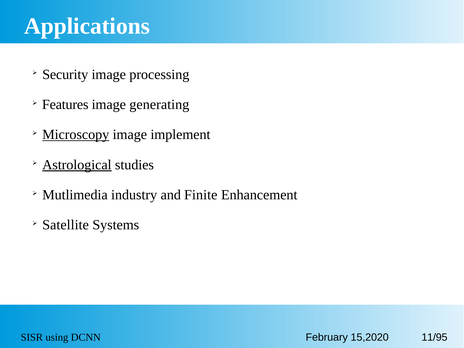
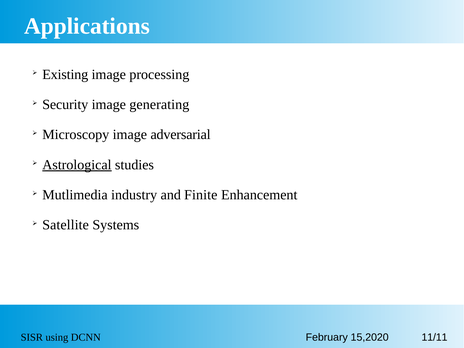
Security: Security -> Existing
Features: Features -> Security
Microscopy underline: present -> none
implement: implement -> adversarial
11/95: 11/95 -> 11/11
